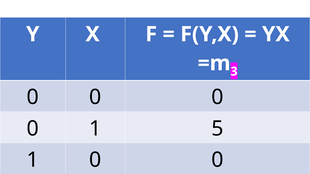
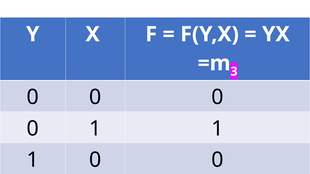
5 at (218, 129): 5 -> 1
